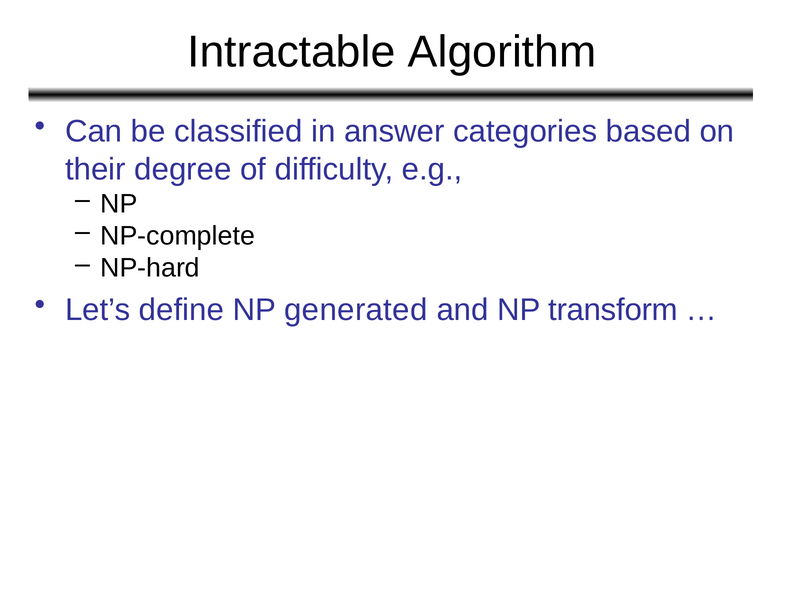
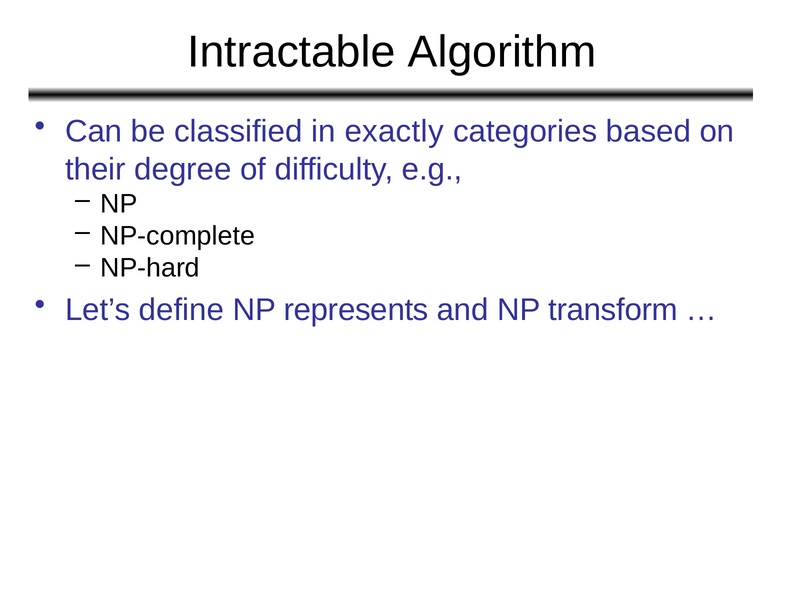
answer: answer -> exactly
generated: generated -> represents
